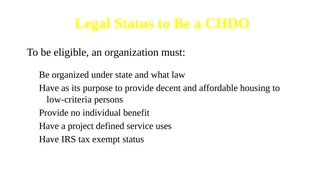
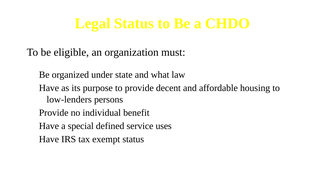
low-criteria: low-criteria -> low-lenders
project: project -> special
